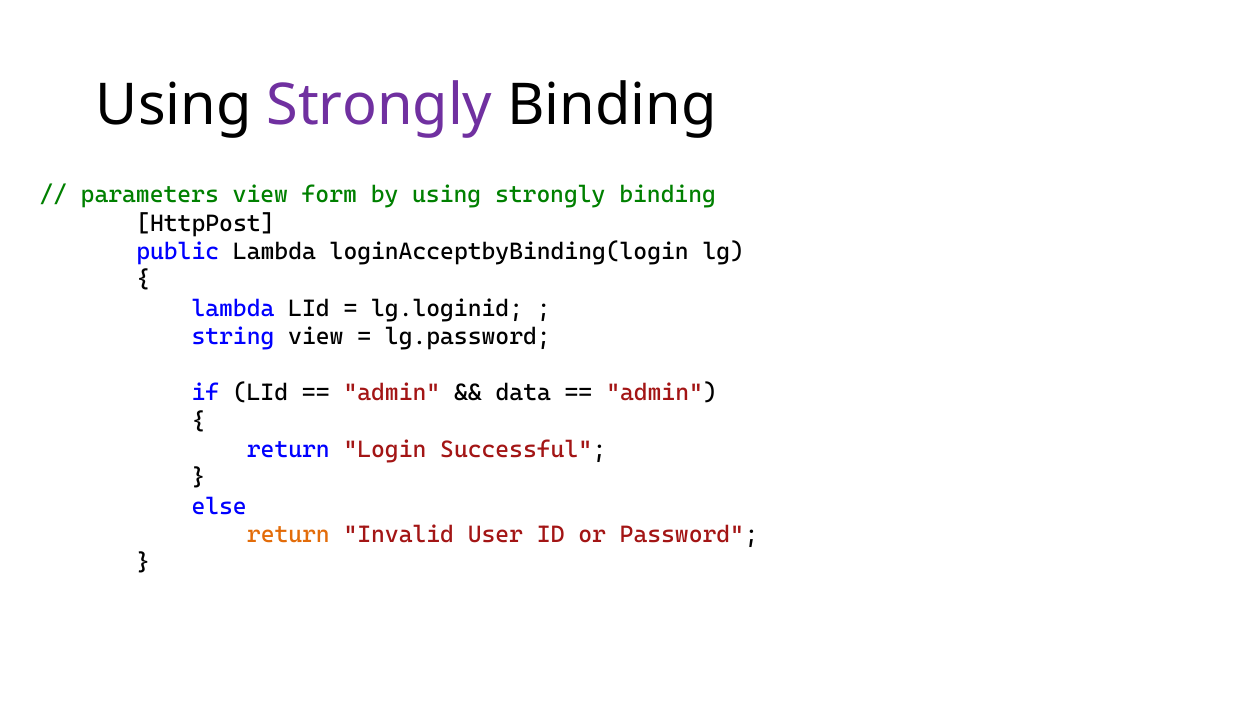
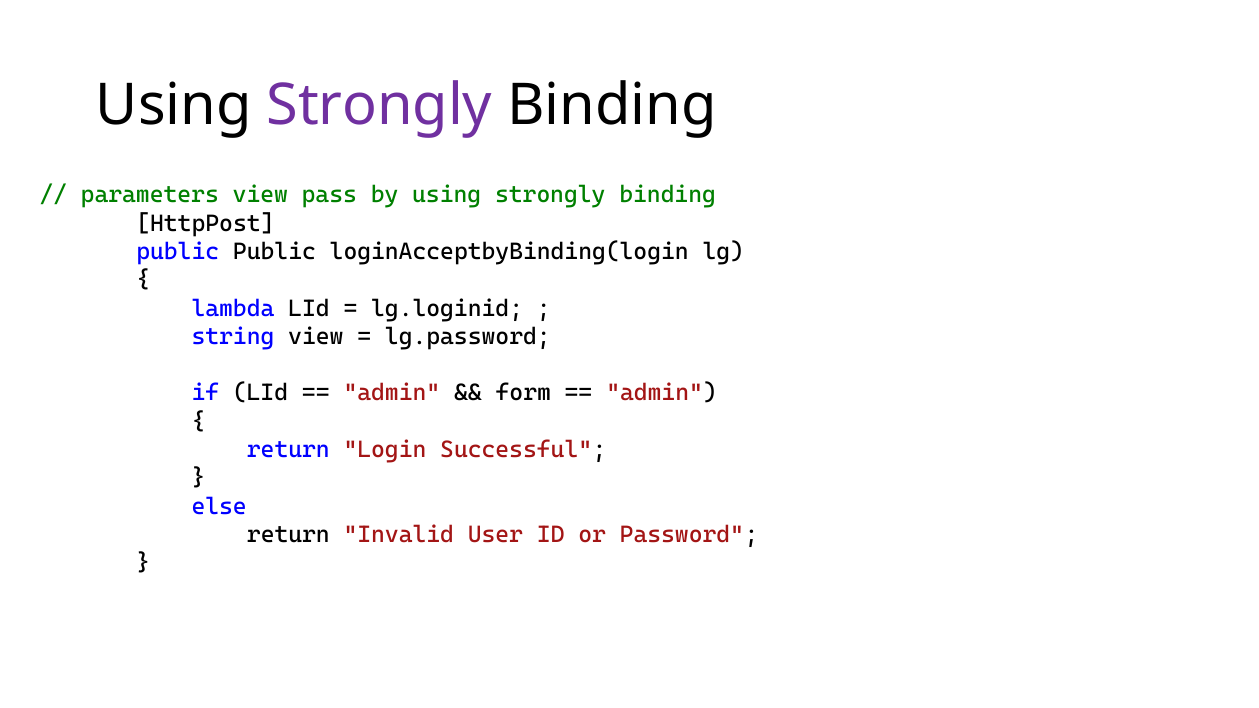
form: form -> pass
public Lambda: Lambda -> Public
data: data -> form
return at (288, 535) colour: orange -> black
